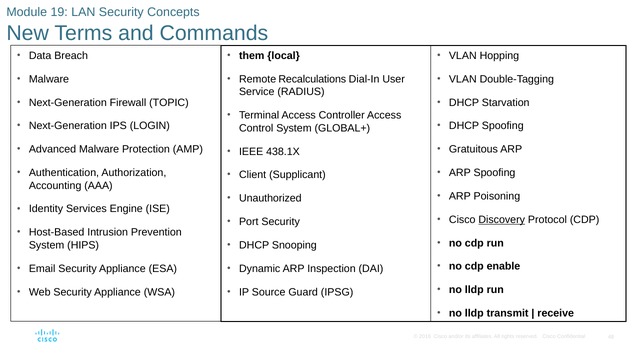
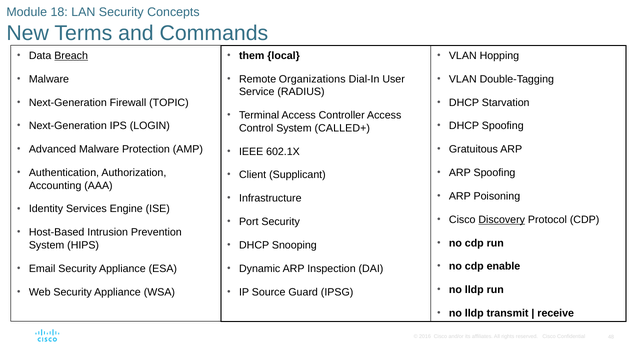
19: 19 -> 18
Breach underline: none -> present
Recalculations: Recalculations -> Organizations
GLOBAL+: GLOBAL+ -> CALLED+
438.1X: 438.1X -> 602.1X
Unauthorized: Unauthorized -> Infrastructure
